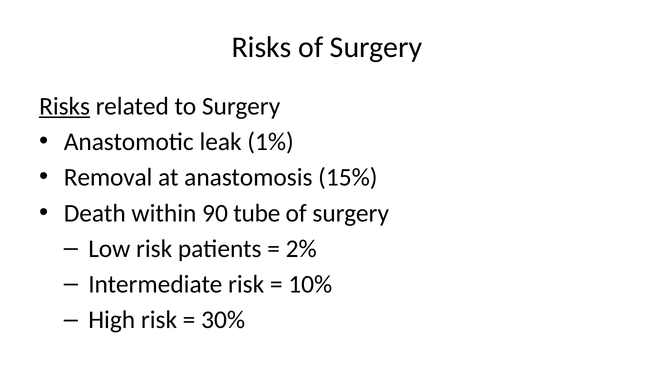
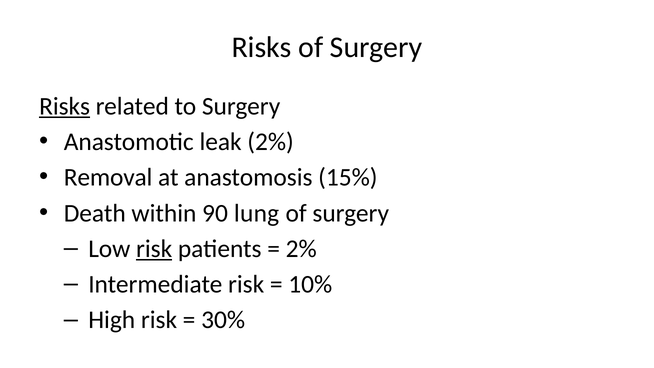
leak 1%: 1% -> 2%
tube: tube -> lung
risk at (154, 249) underline: none -> present
